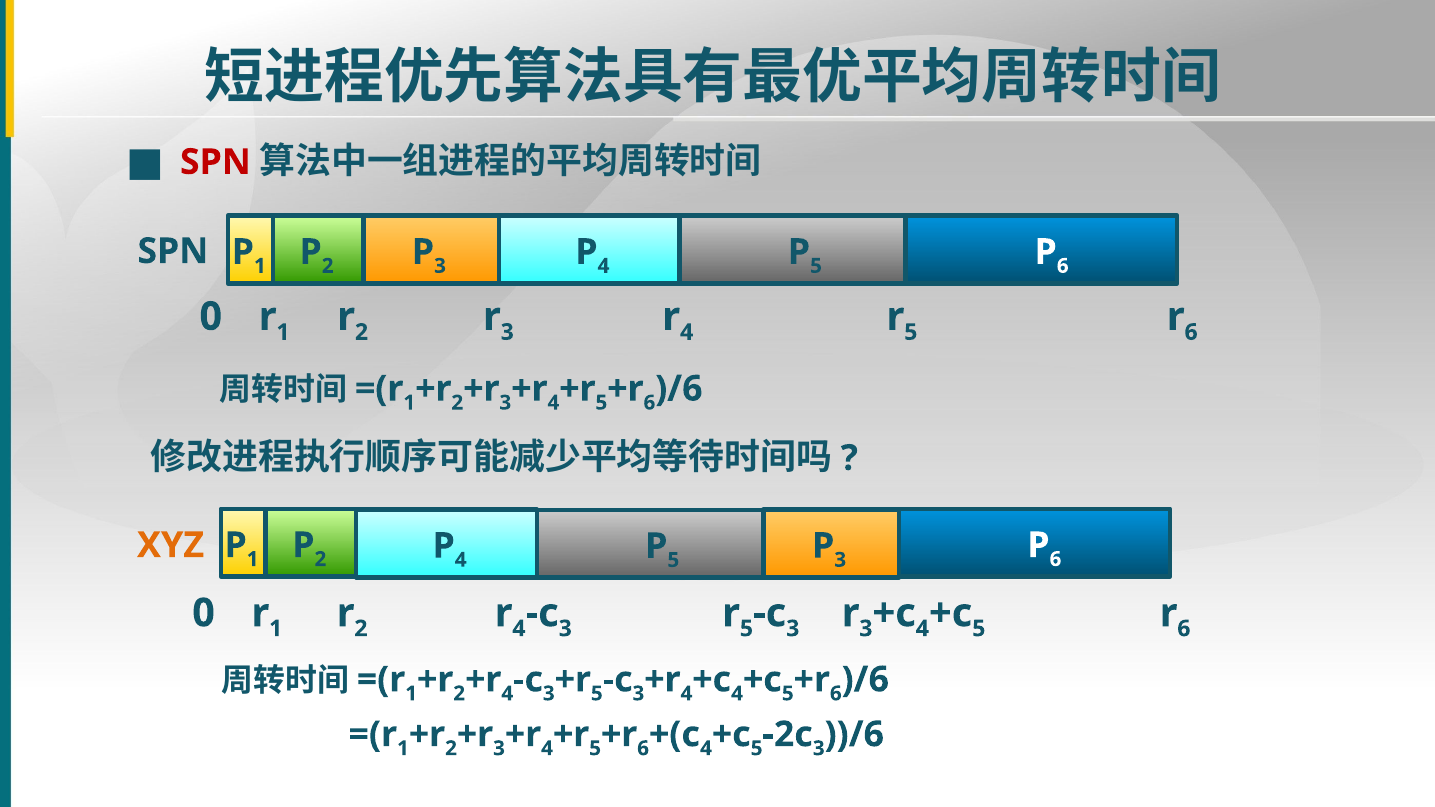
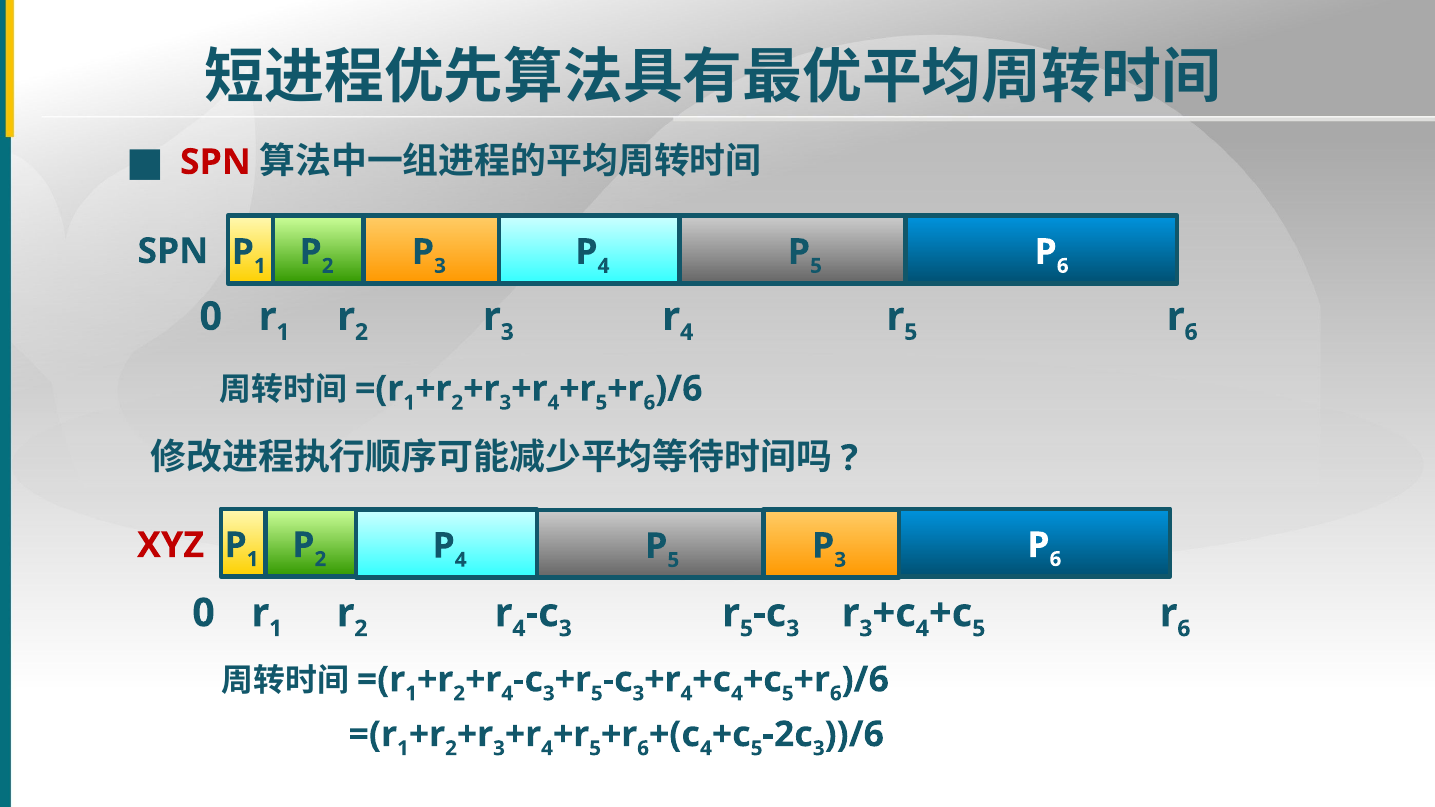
XYZ colour: orange -> red
